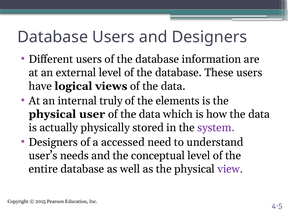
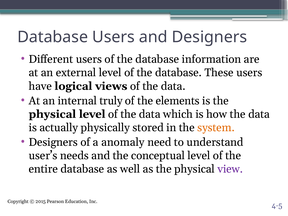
physical user: user -> level
system colour: purple -> orange
accessed: accessed -> anomaly
